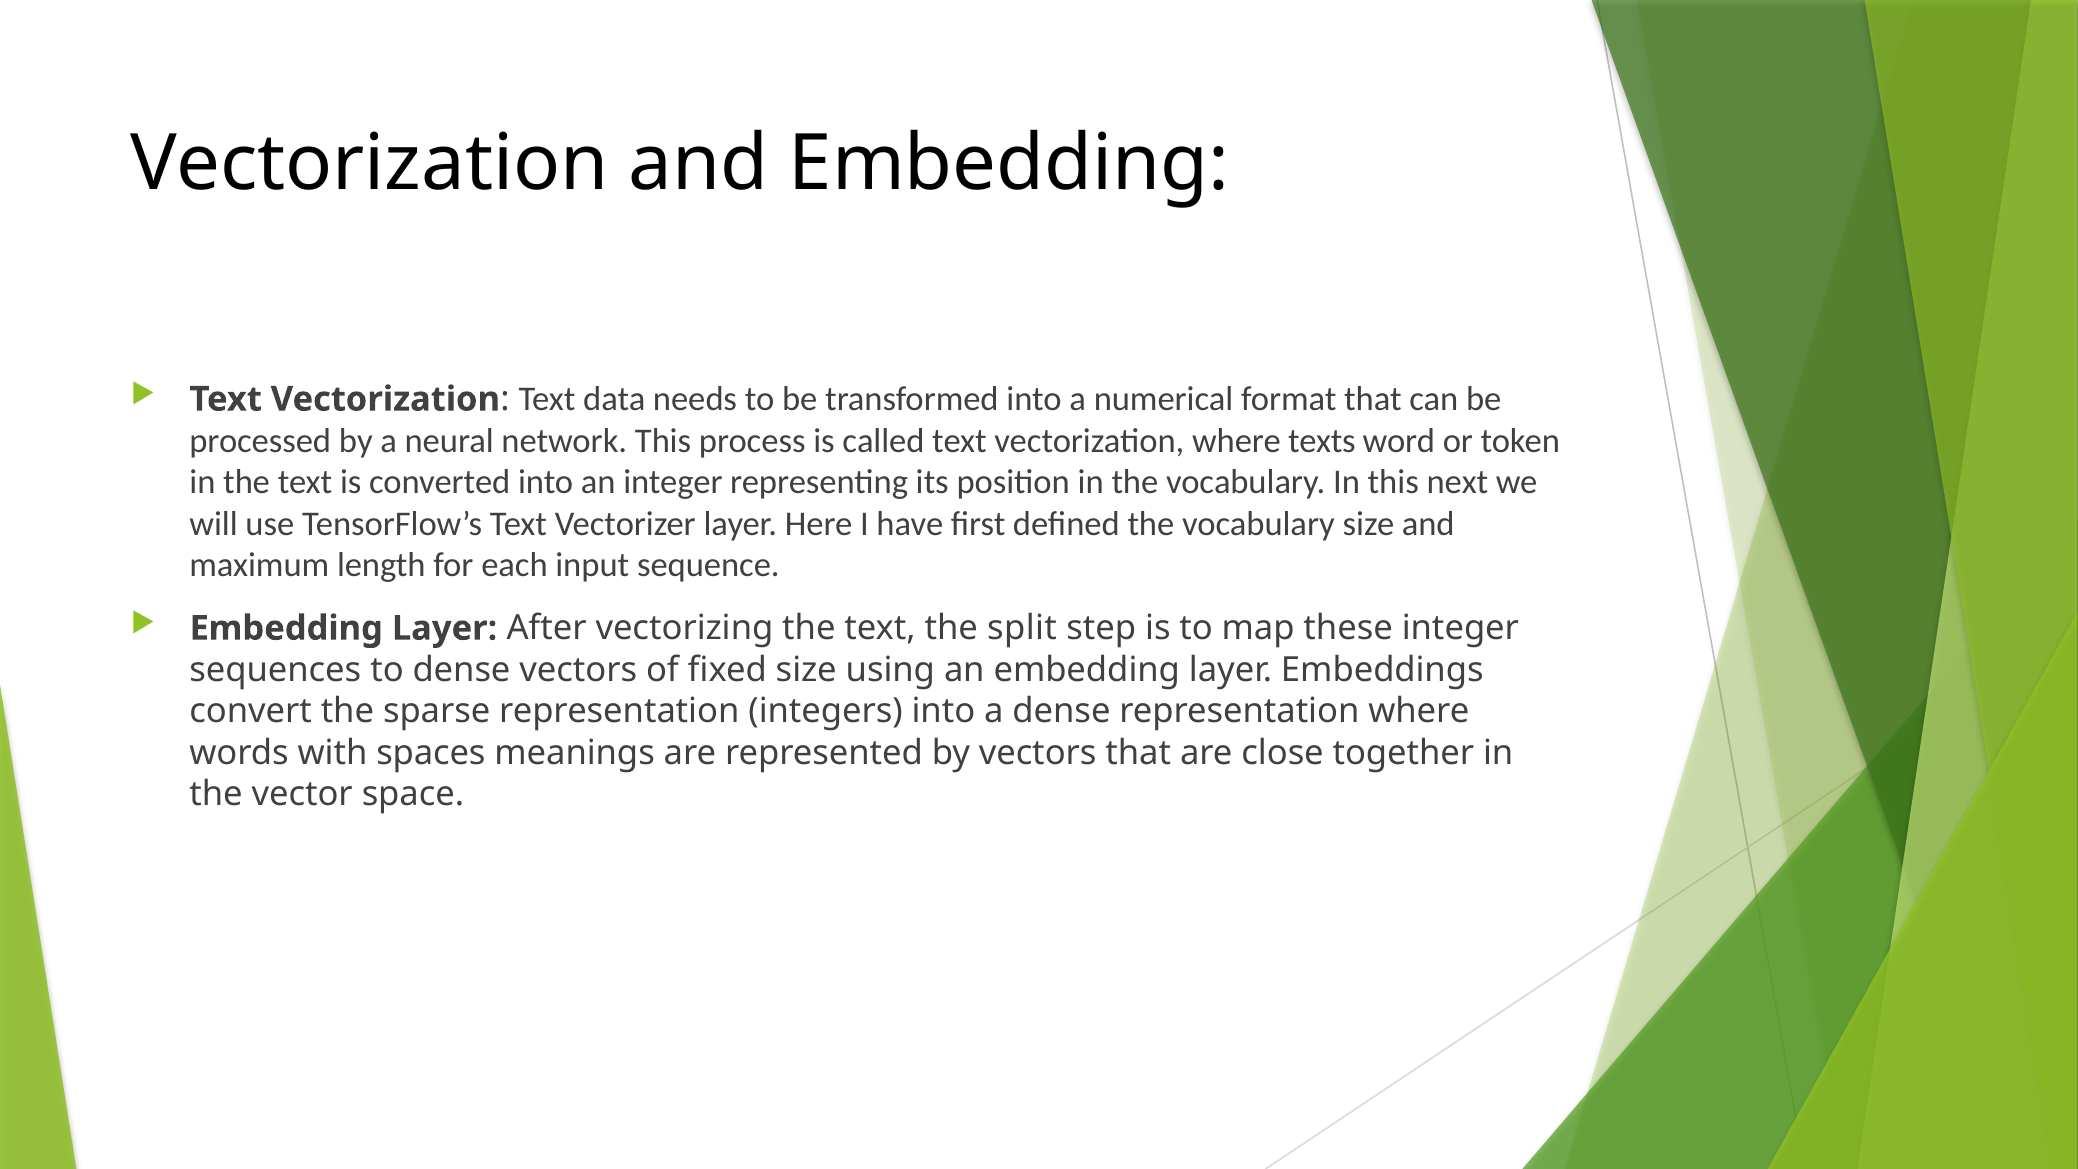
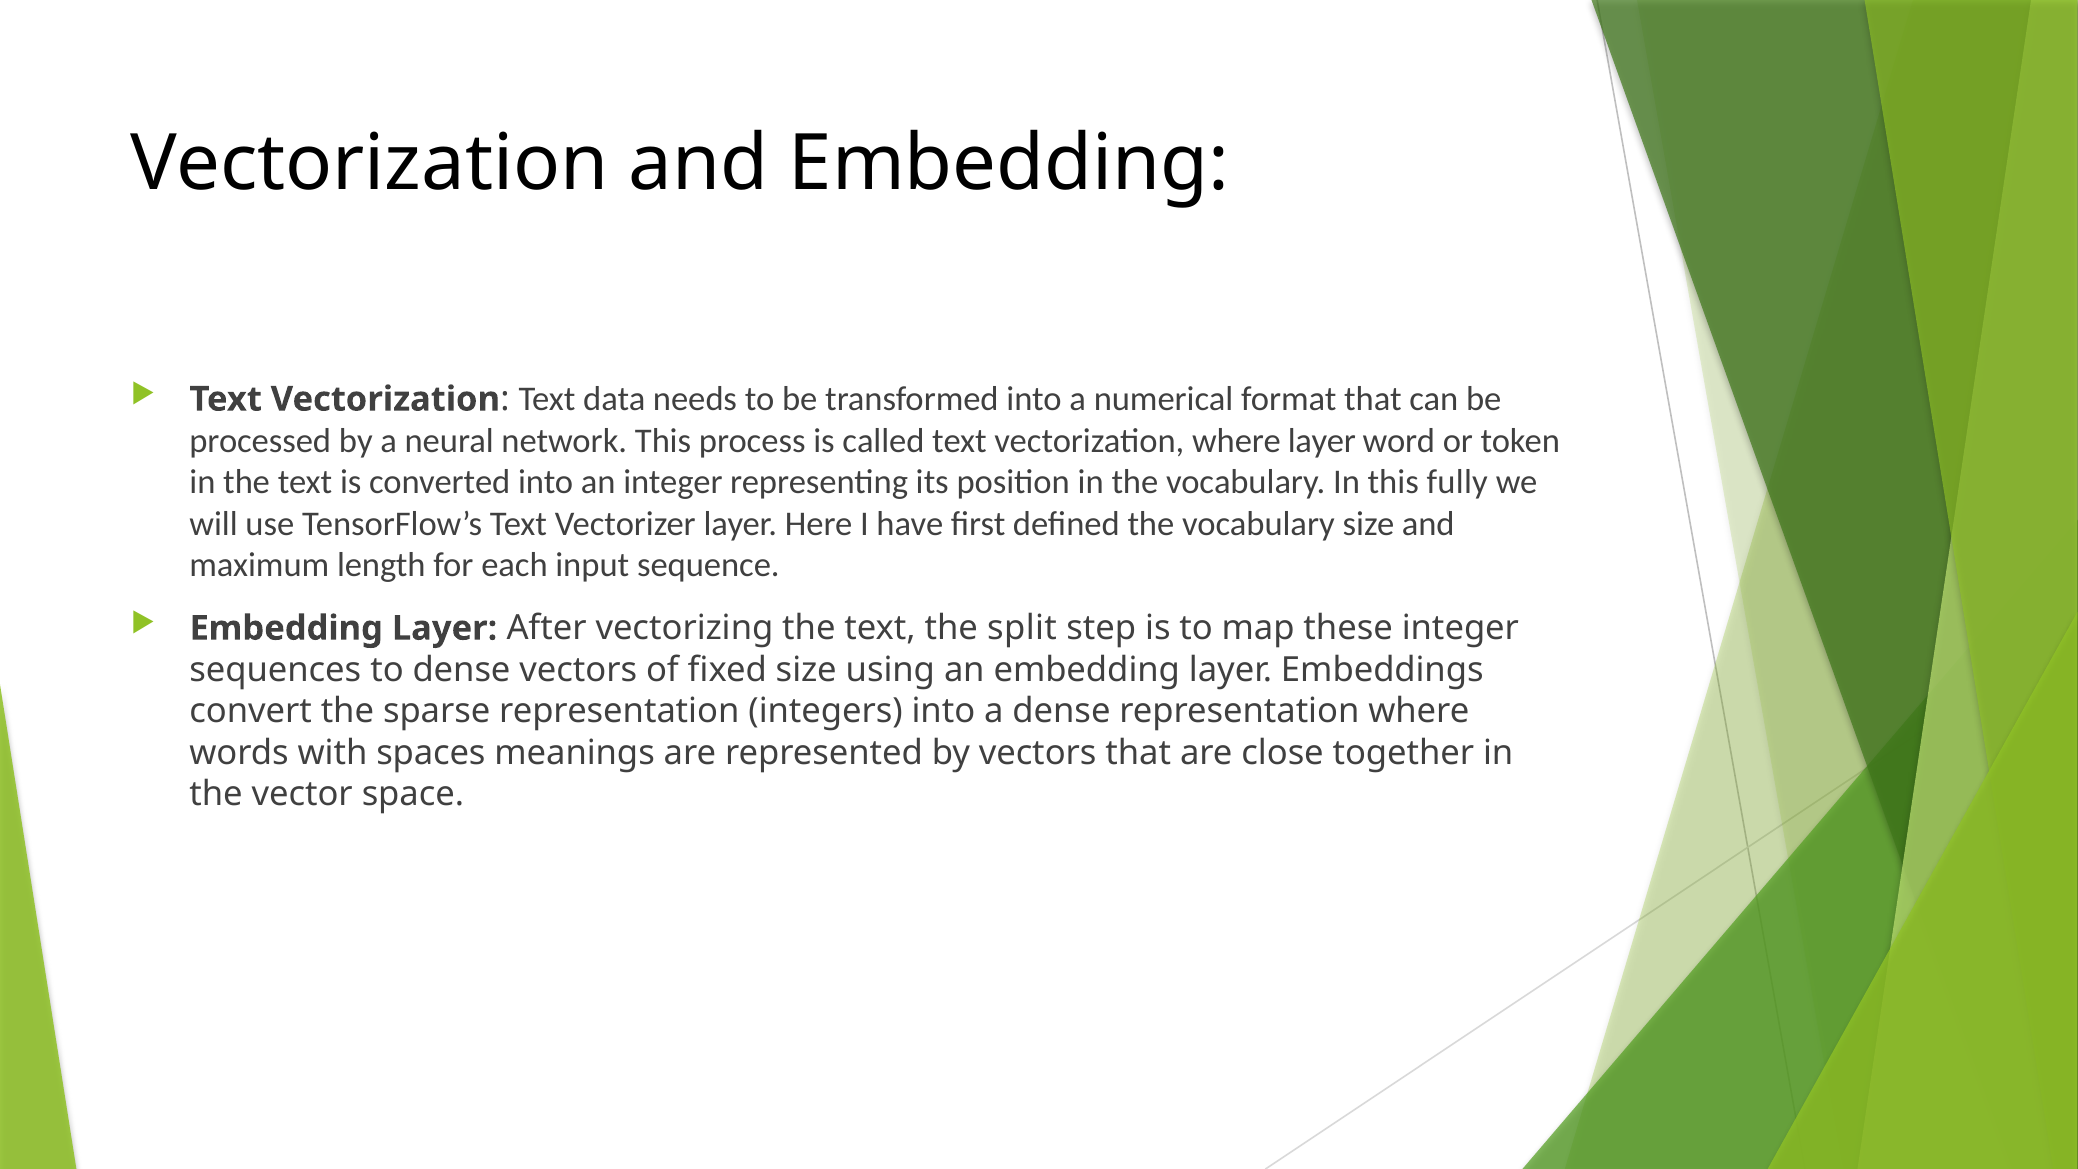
where texts: texts -> layer
next: next -> fully
